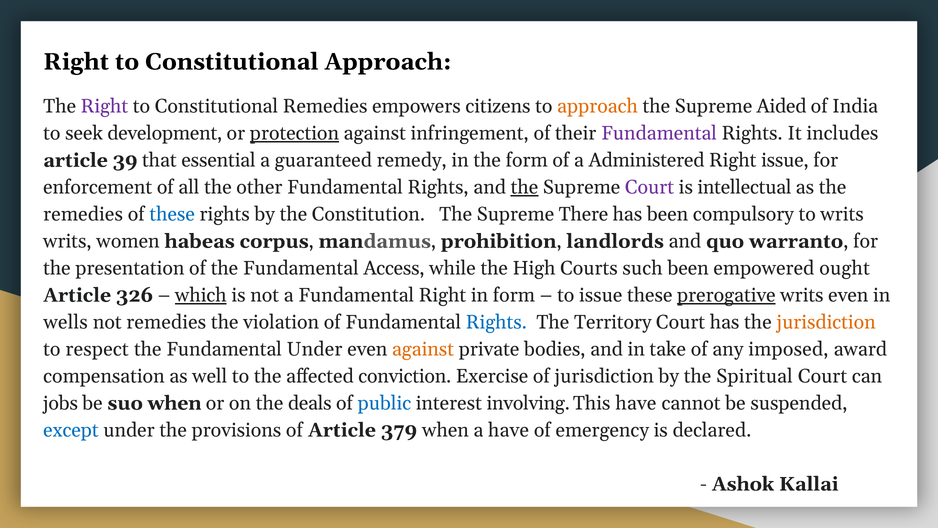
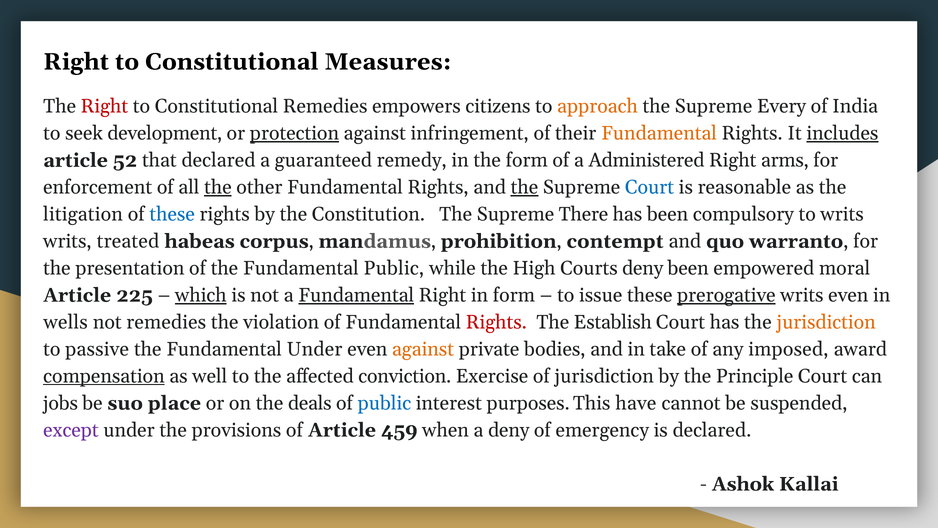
Constitutional Approach: Approach -> Measures
Right at (104, 106) colour: purple -> red
Aided: Aided -> Every
Fundamental at (659, 133) colour: purple -> orange
includes underline: none -> present
39: 39 -> 52
that essential: essential -> declared
Right issue: issue -> arms
the at (218, 187) underline: none -> present
Court at (650, 187) colour: purple -> blue
intellectual: intellectual -> reasonable
remedies at (83, 214): remedies -> litigation
women: women -> treated
landlords: landlords -> contempt
Fundamental Access: Access -> Public
Courts such: such -> deny
ought: ought -> moral
326: 326 -> 225
Fundamental at (356, 295) underline: none -> present
Rights at (496, 322) colour: blue -> red
Territory: Territory -> Establish
respect: respect -> passive
compensation underline: none -> present
Spiritual: Spiritual -> Principle
suo when: when -> place
involving: involving -> purposes
except colour: blue -> purple
379: 379 -> 459
a have: have -> deny
